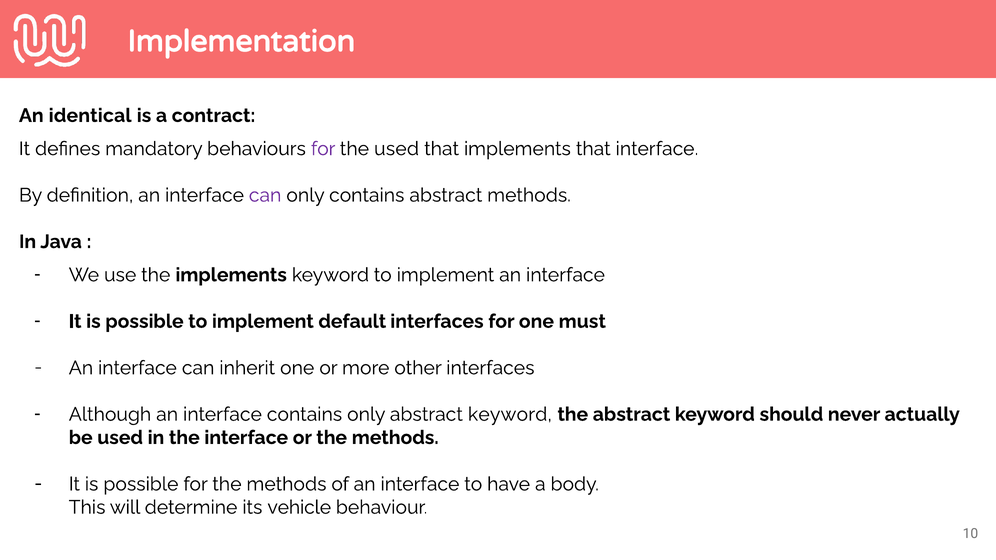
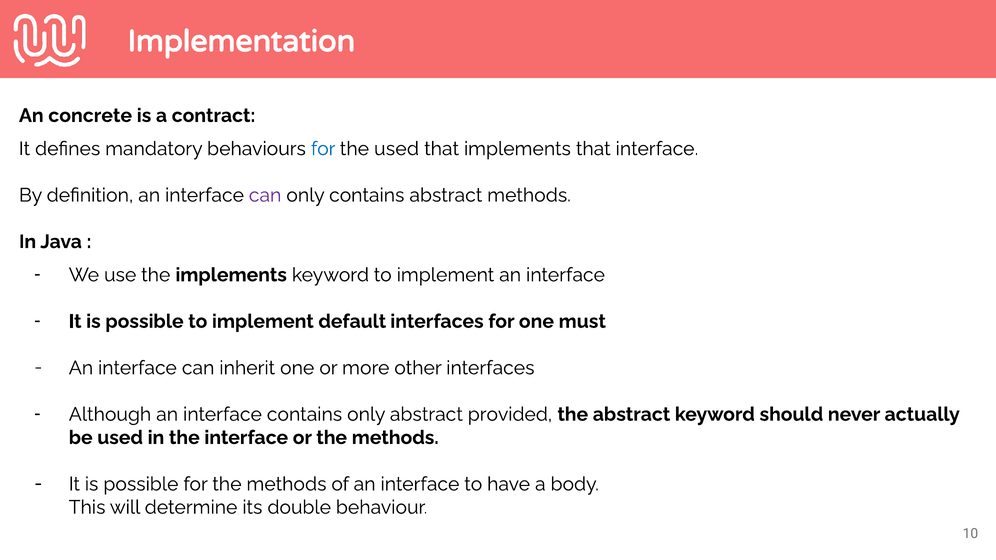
identical: identical -> concrete
for at (323, 149) colour: purple -> blue
only abstract keyword: keyword -> provided
vehicle: vehicle -> double
